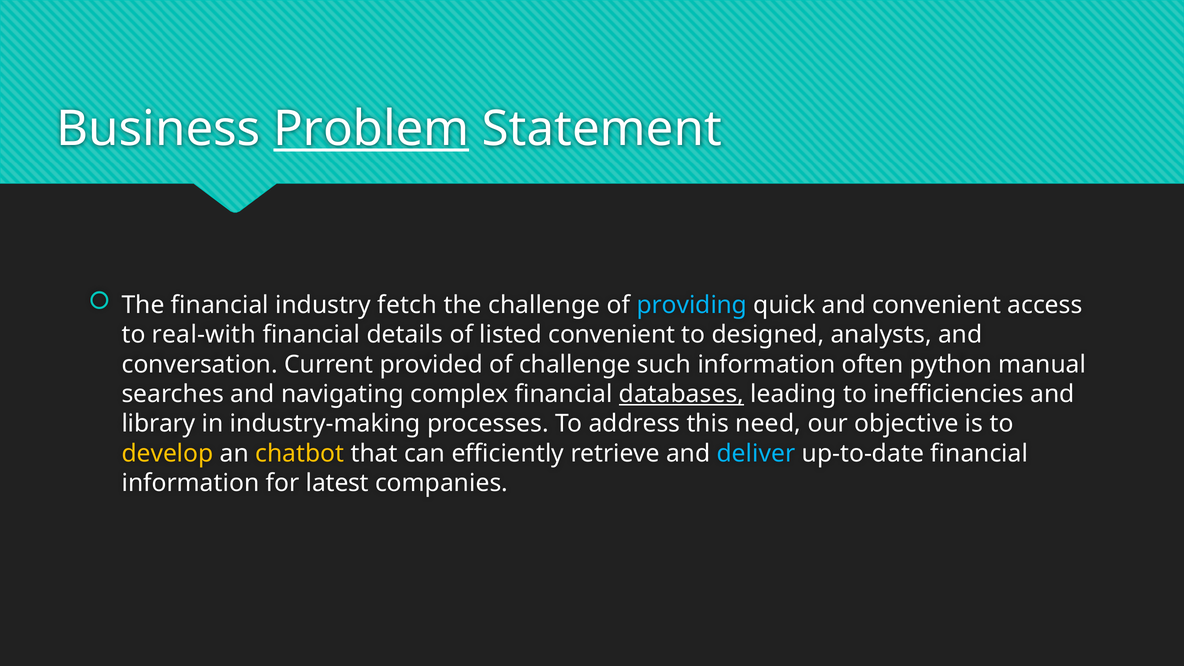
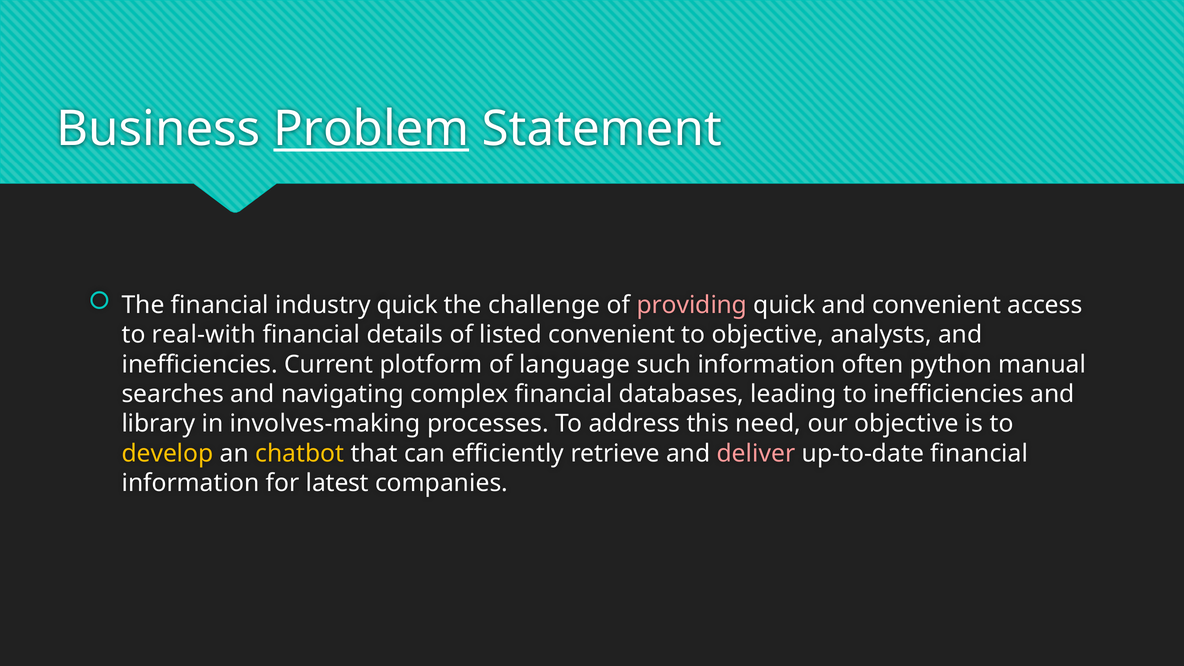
industry fetch: fetch -> quick
providing colour: light blue -> pink
to designed: designed -> objective
conversation at (200, 364): conversation -> inefficiencies
provided: provided -> plotform
of challenge: challenge -> language
databases underline: present -> none
industry-making: industry-making -> involves-making
deliver colour: light blue -> pink
